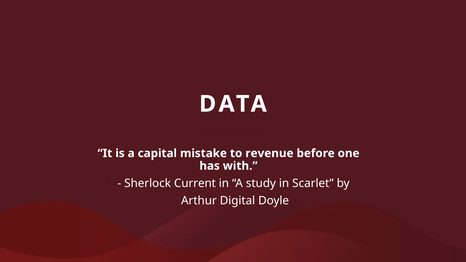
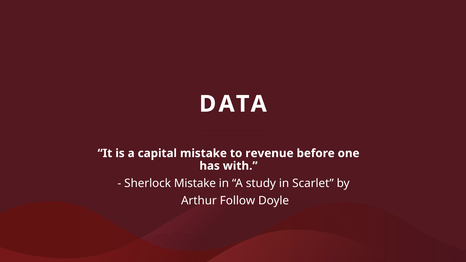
Sherlock Current: Current -> Mistake
Digital: Digital -> Follow
